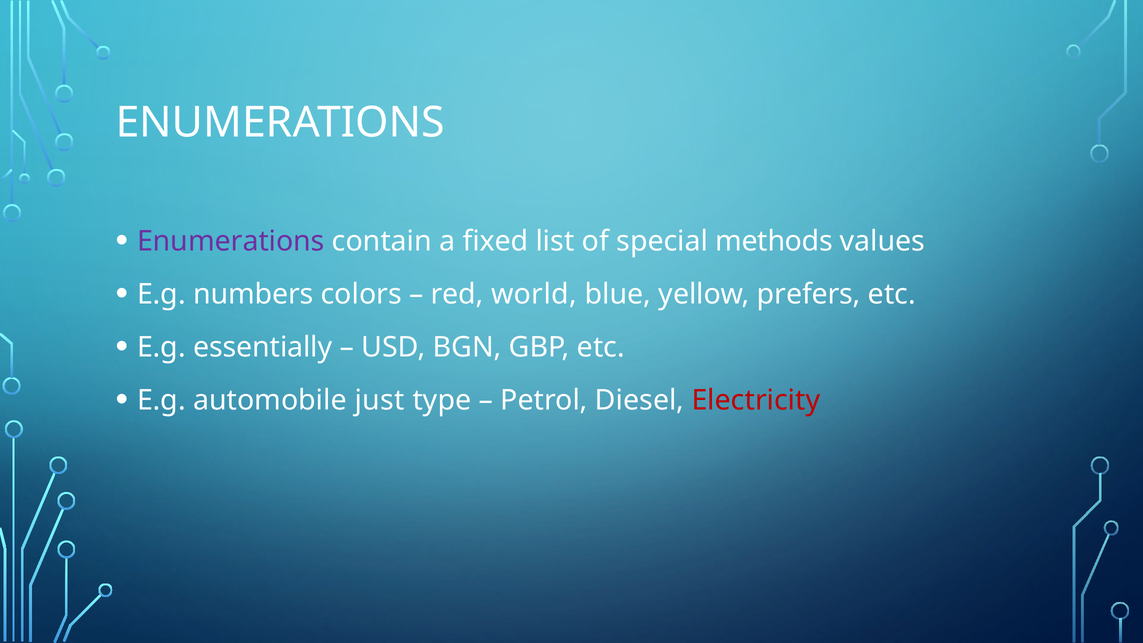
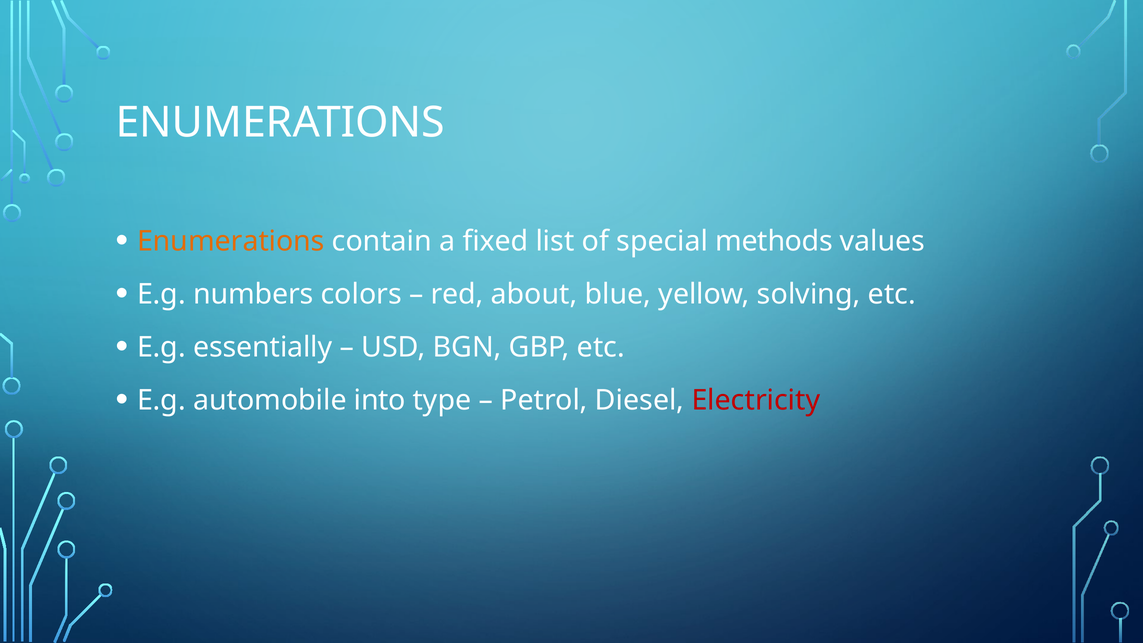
Enumerations at (231, 241) colour: purple -> orange
world: world -> about
prefers: prefers -> solving
just: just -> into
